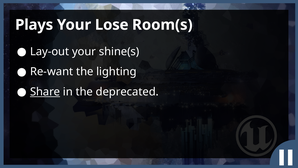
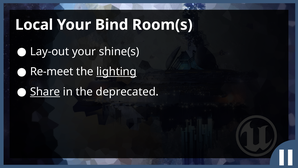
Plays: Plays -> Local
Lose: Lose -> Bind
Re-want: Re-want -> Re-meet
lighting underline: none -> present
